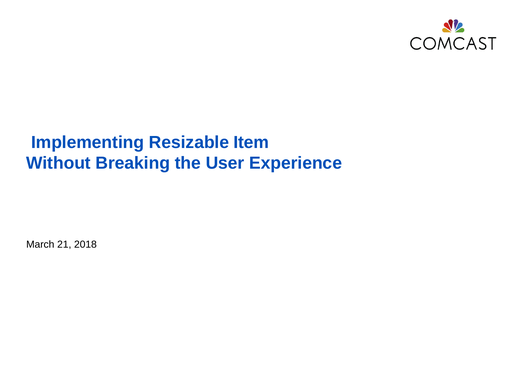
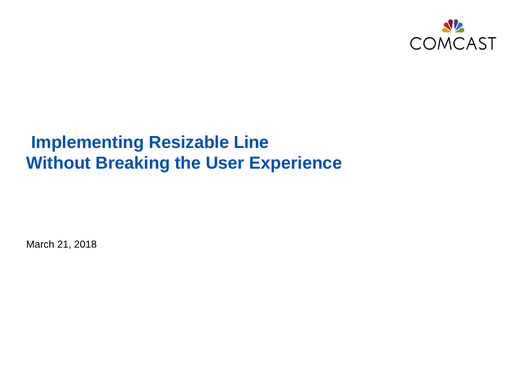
Item: Item -> Line
